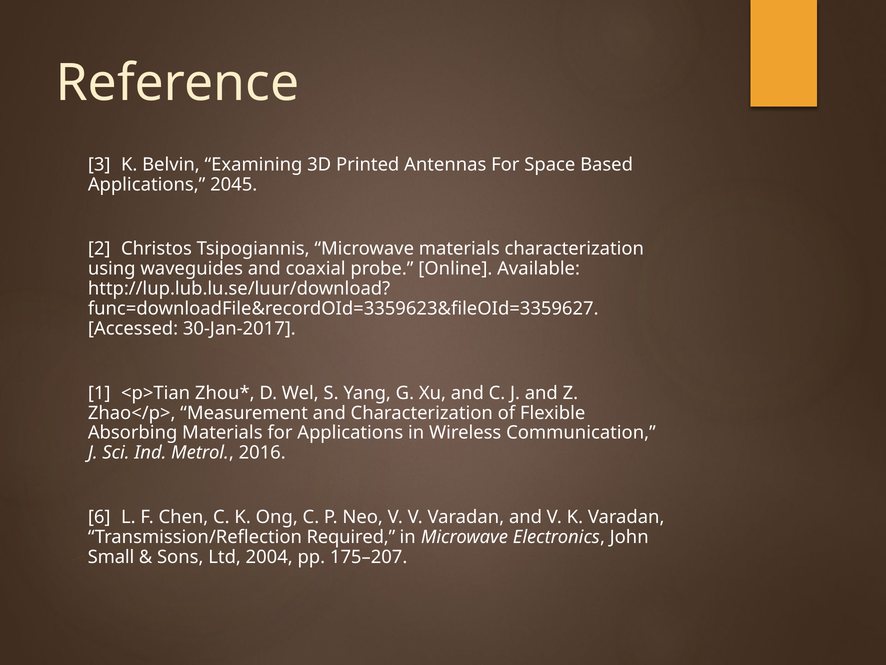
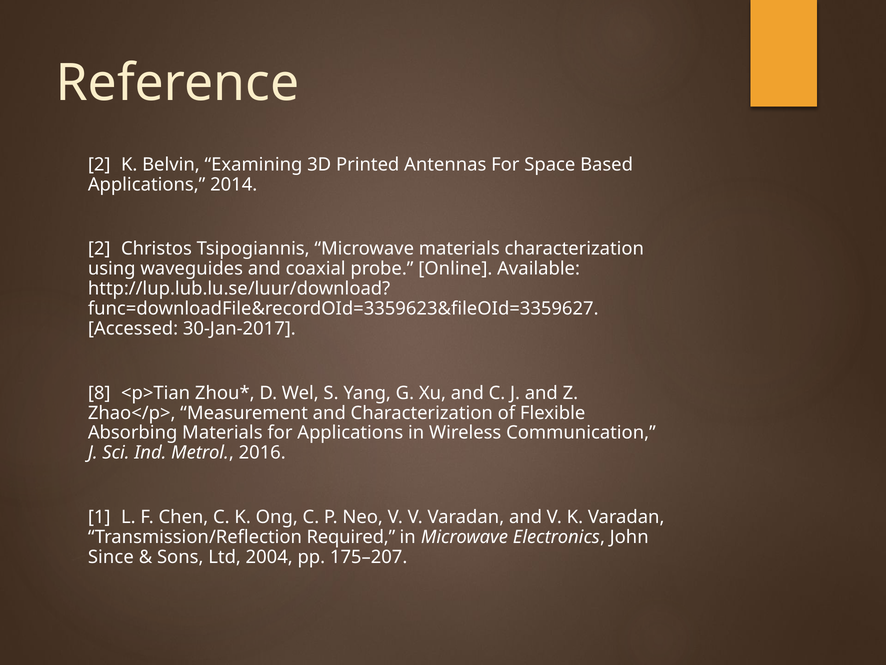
3 at (99, 164): 3 -> 2
2045: 2045 -> 2014
1: 1 -> 8
6: 6 -> 1
Small: Small -> Since
